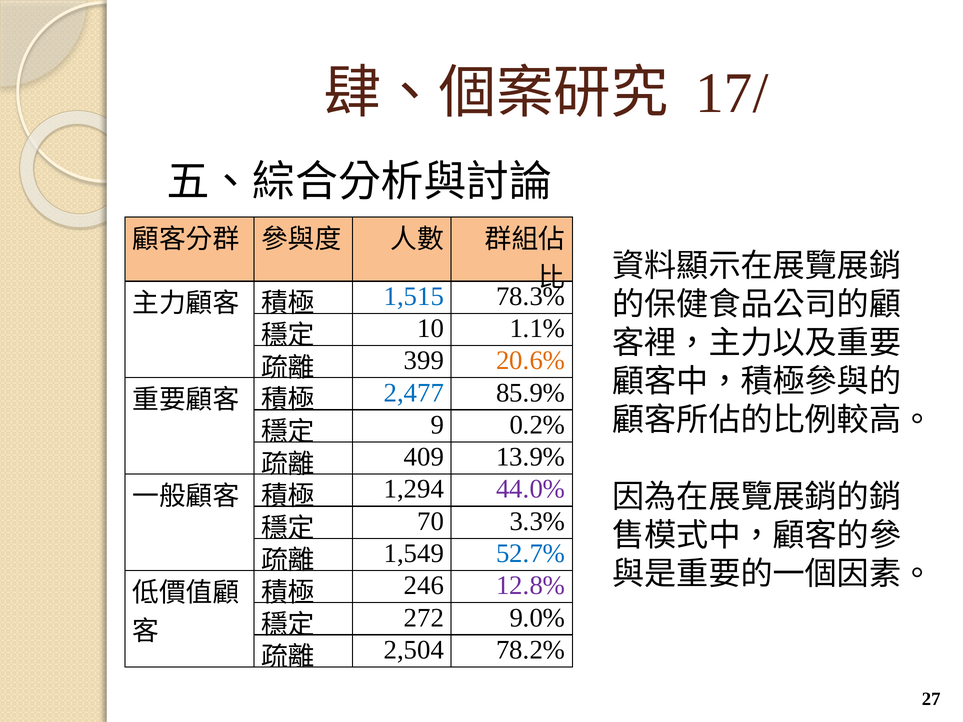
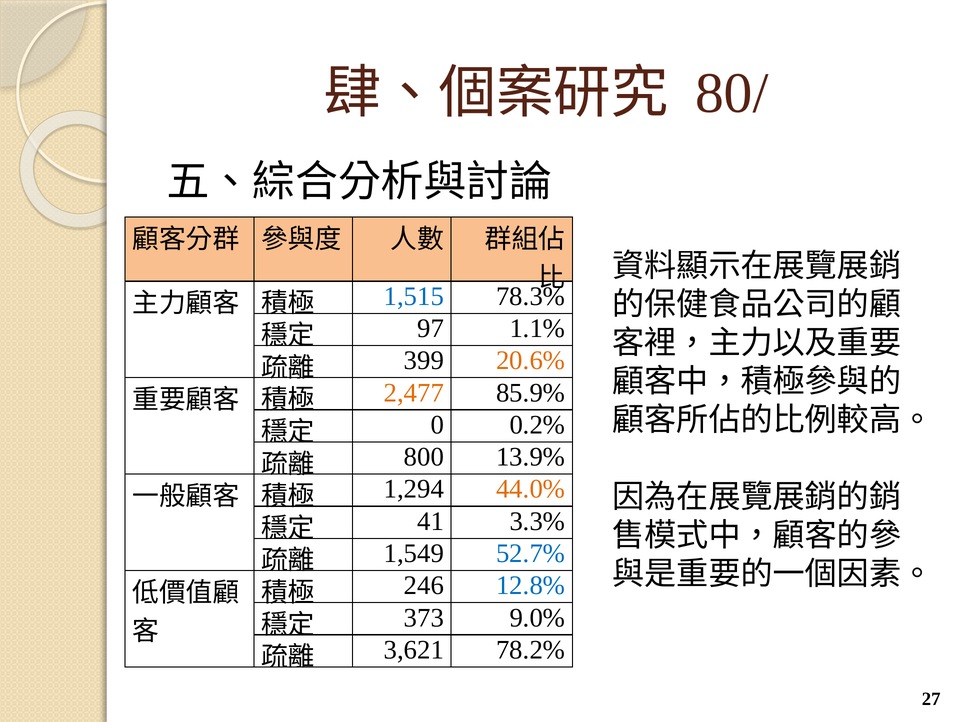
17/: 17/ -> 80/
10: 10 -> 97
2,477 colour: blue -> orange
9: 9 -> 0
409: 409 -> 800
44.0% colour: purple -> orange
70: 70 -> 41
12.8% colour: purple -> blue
272: 272 -> 373
2,504: 2,504 -> 3,621
